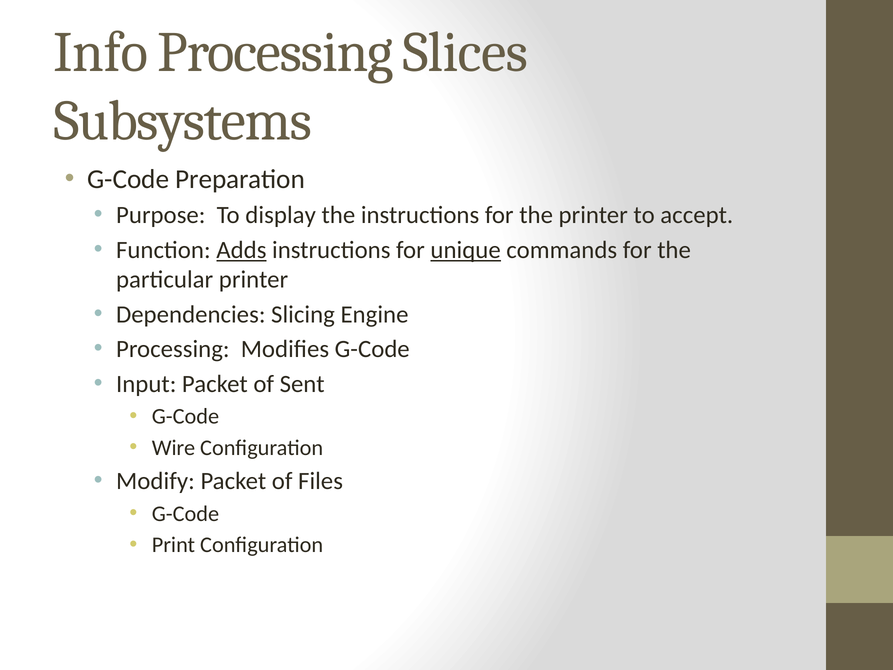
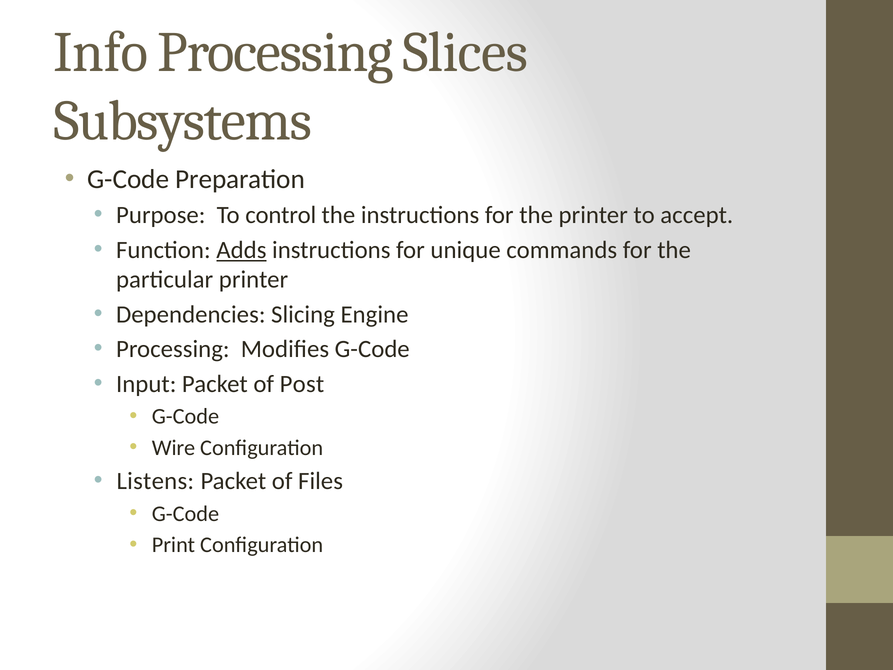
display: display -> control
unique underline: present -> none
Sent: Sent -> Post
Modify: Modify -> Listens
